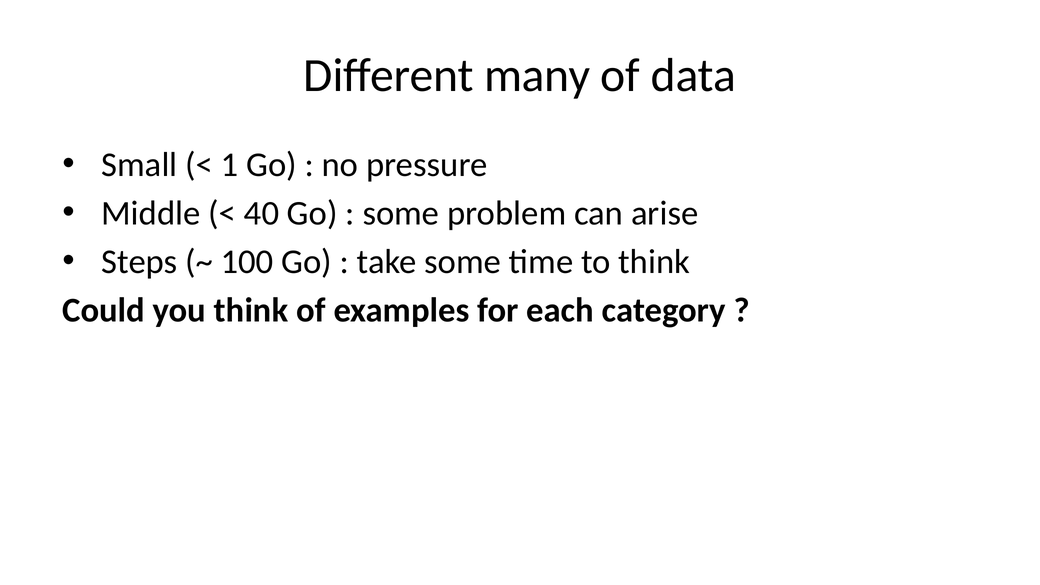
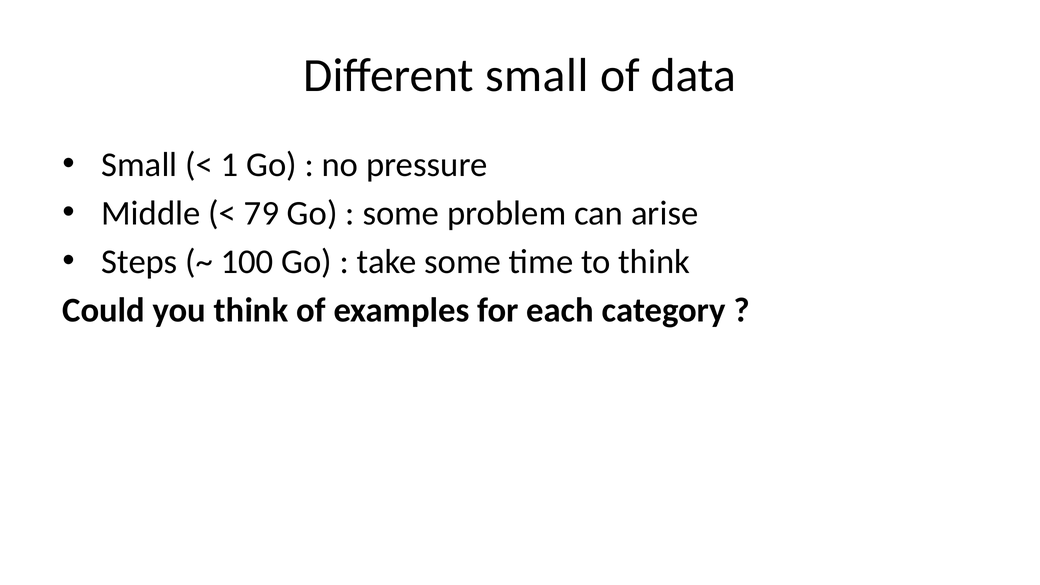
Different many: many -> small
40: 40 -> 79
